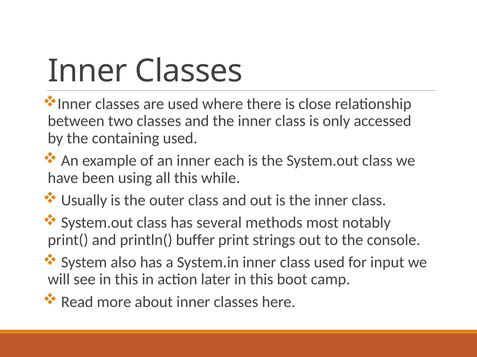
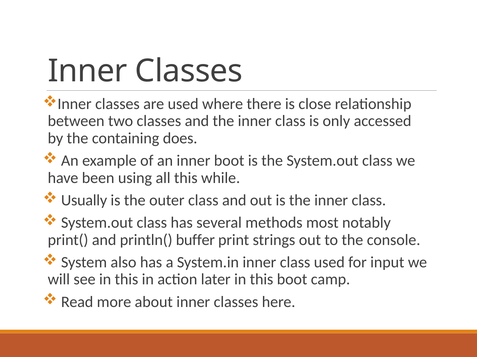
containing used: used -> does
inner each: each -> boot
